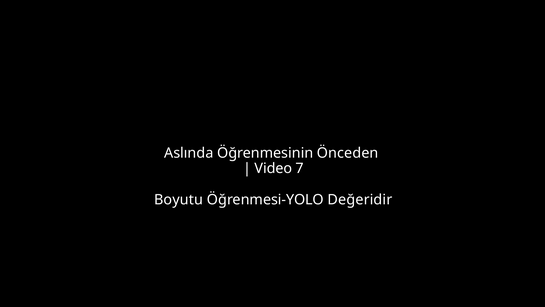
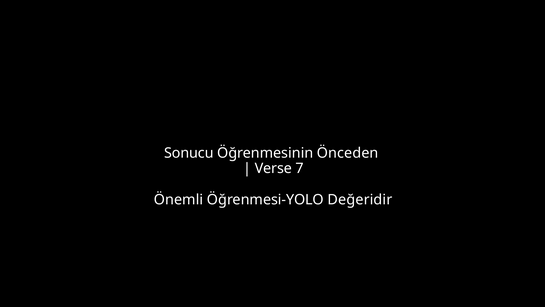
Aslında: Aslında -> Sonucu
Video: Video -> Verse
Boyutu: Boyutu -> Önemli
